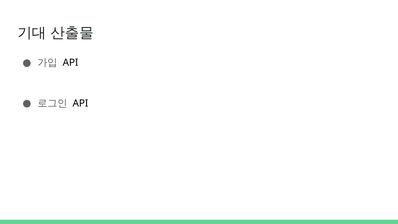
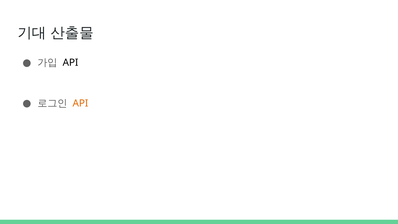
API at (80, 103) colour: black -> orange
